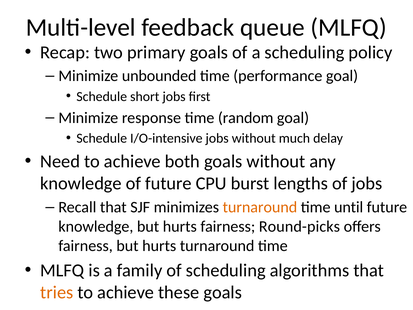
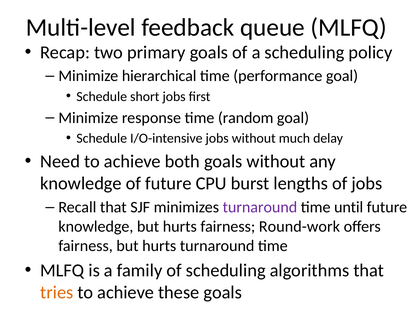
unbounded: unbounded -> hierarchical
turnaround at (260, 207) colour: orange -> purple
Round-picks: Round-picks -> Round-work
